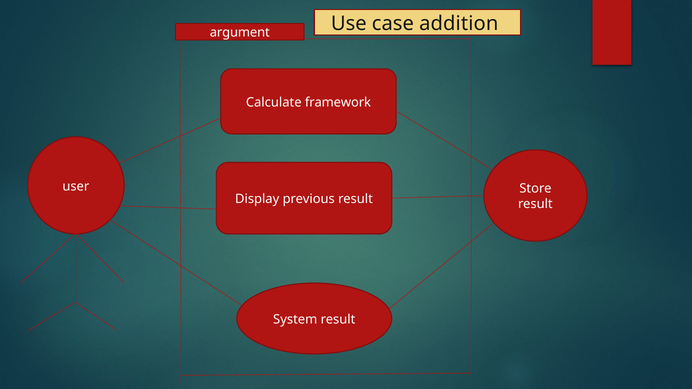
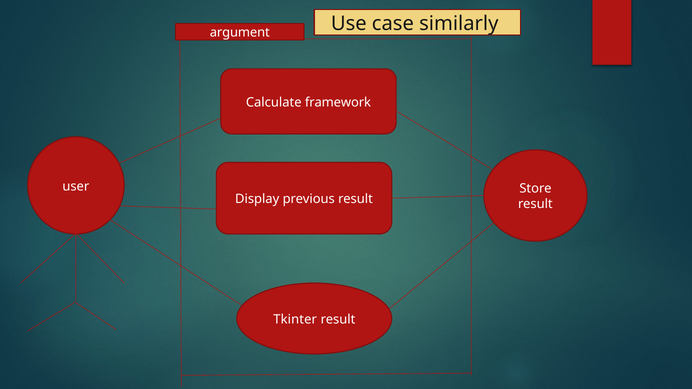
addition: addition -> similarly
System: System -> Tkinter
